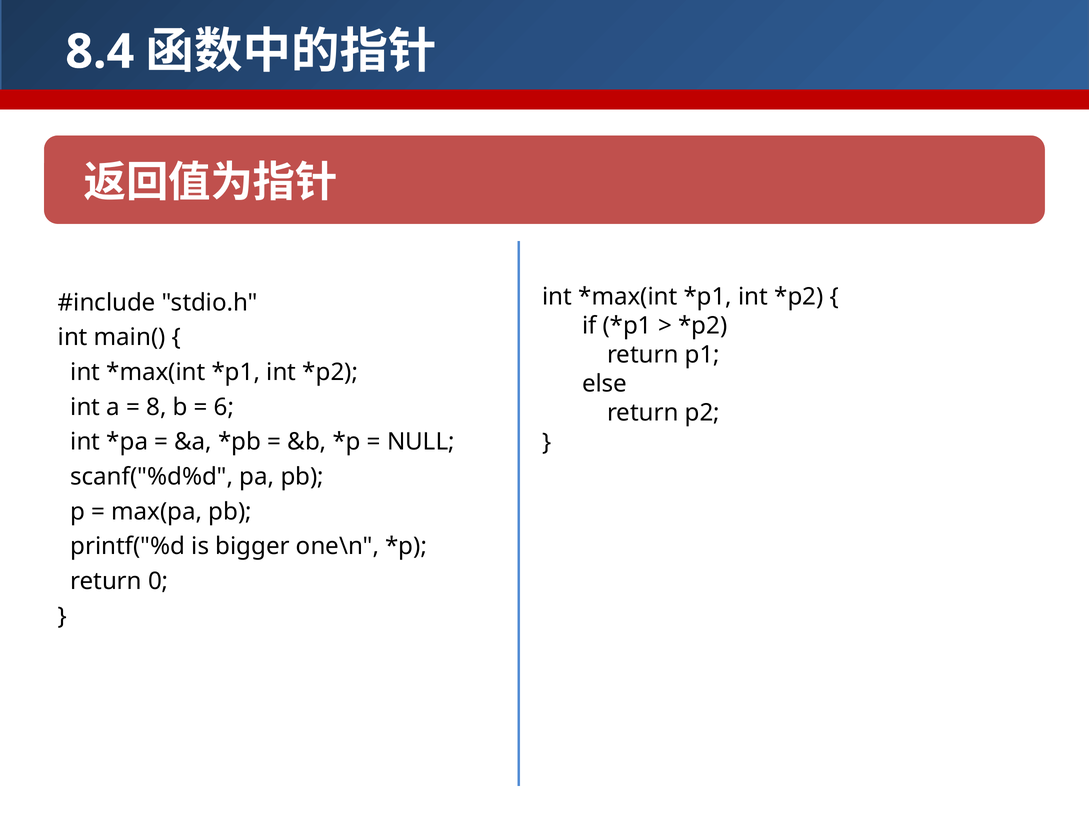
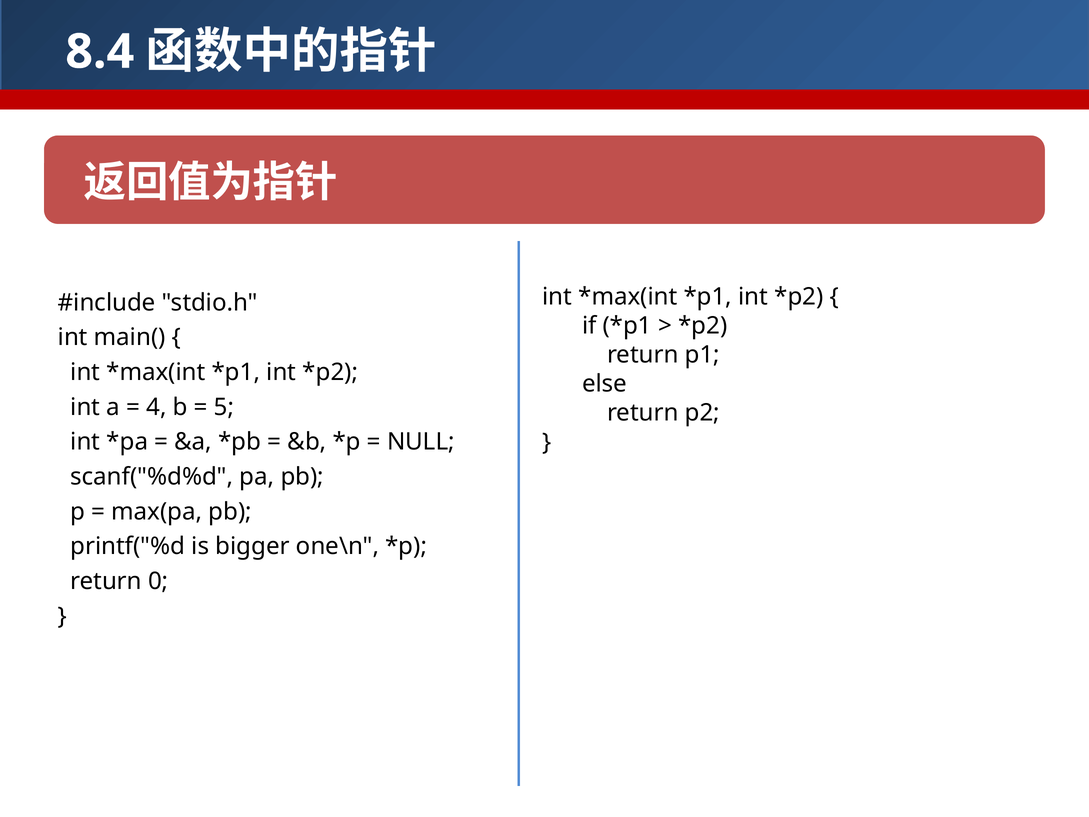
8: 8 -> 4
6: 6 -> 5
